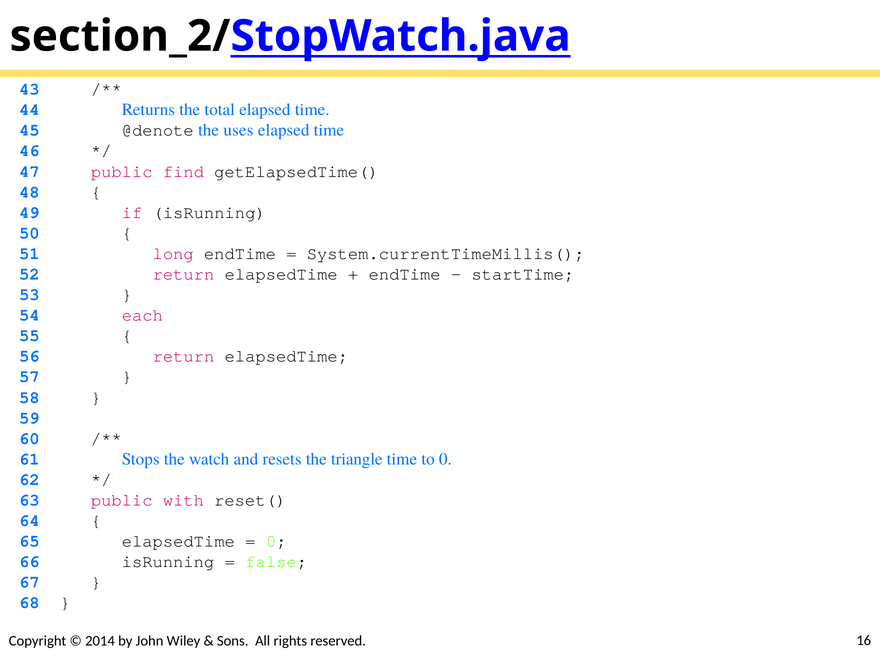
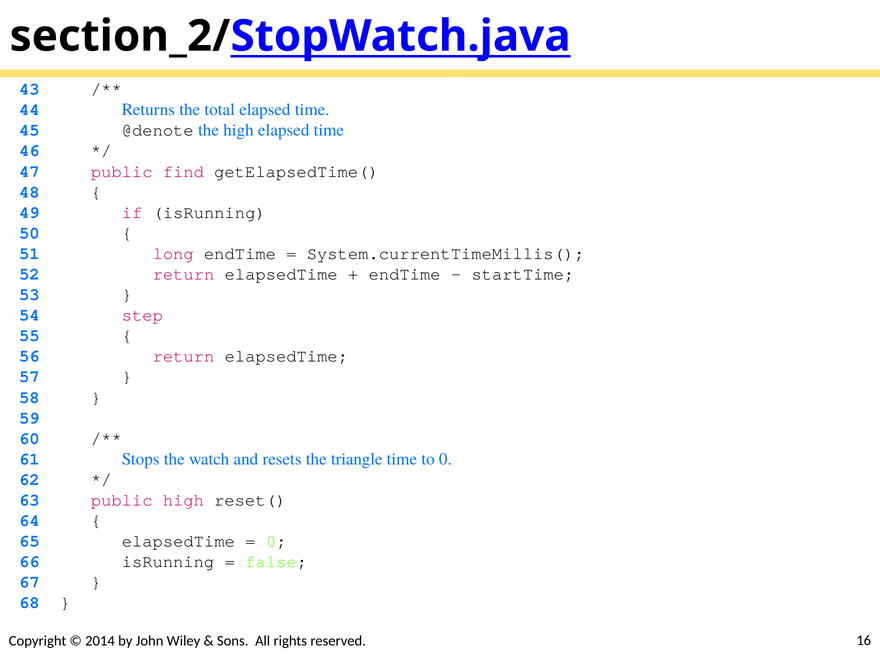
the uses: uses -> high
each: each -> step
public with: with -> high
